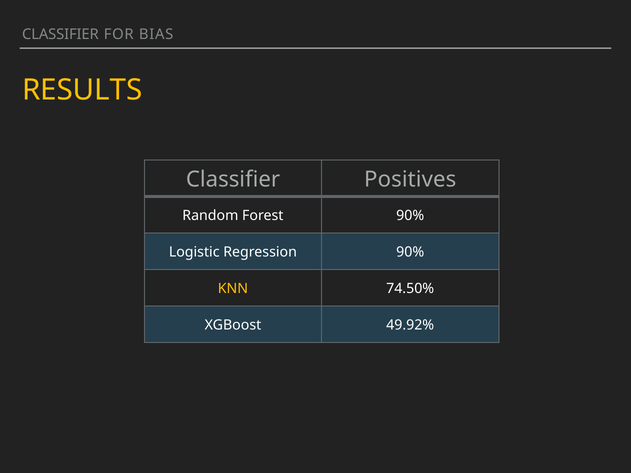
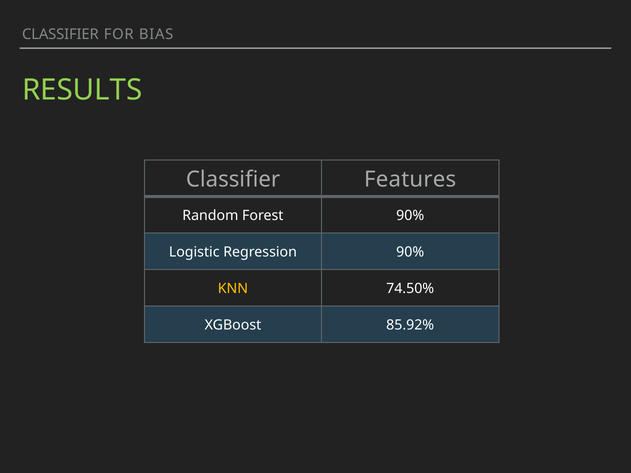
RESULTS colour: yellow -> light green
Positives: Positives -> Features
49.92%: 49.92% -> 85.92%
